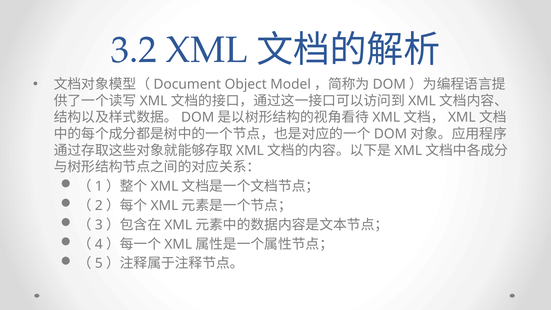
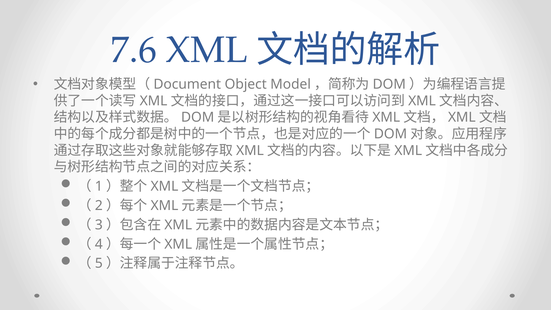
3.2: 3.2 -> 7.6
